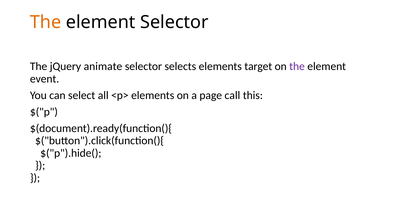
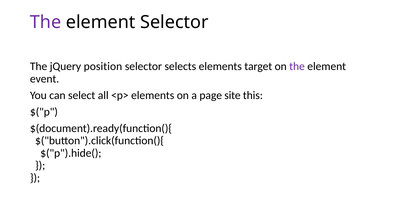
The at (46, 22) colour: orange -> purple
animate: animate -> position
call: call -> site
